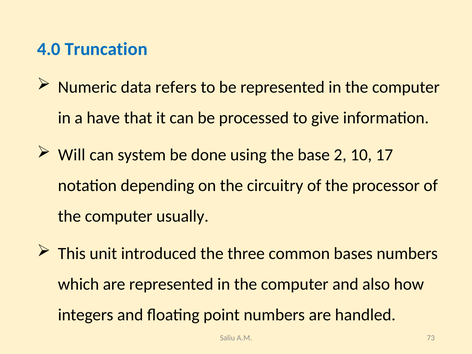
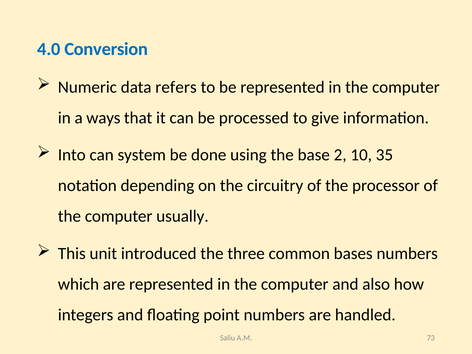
Truncation: Truncation -> Conversion
have: have -> ways
Will: Will -> Into
17: 17 -> 35
